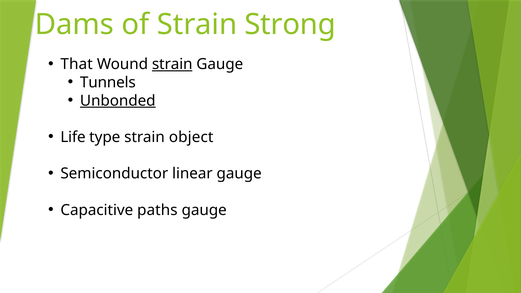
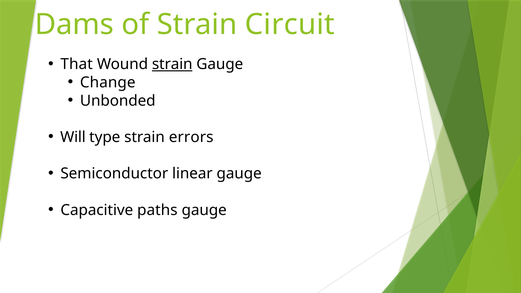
Strong: Strong -> Circuit
Tunnels: Tunnels -> Change
Unbonded underline: present -> none
Life: Life -> Will
object: object -> errors
